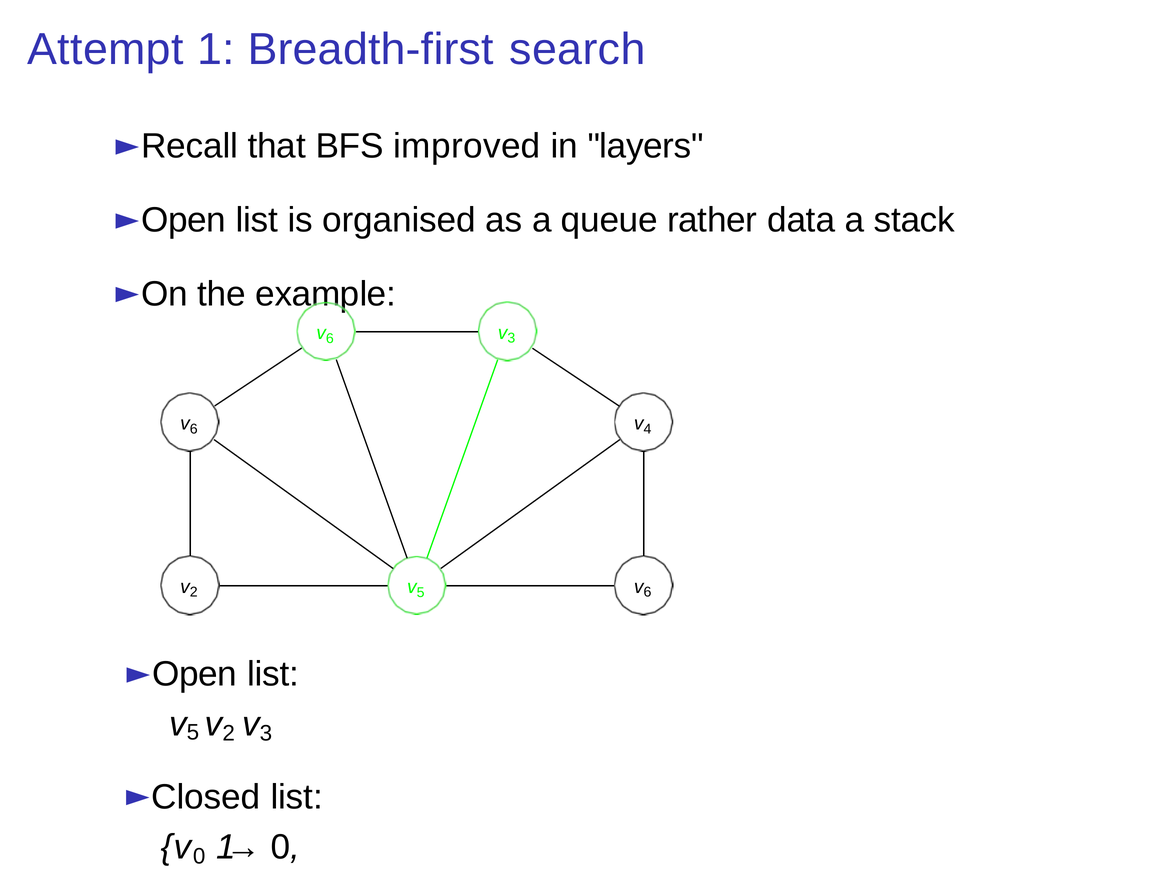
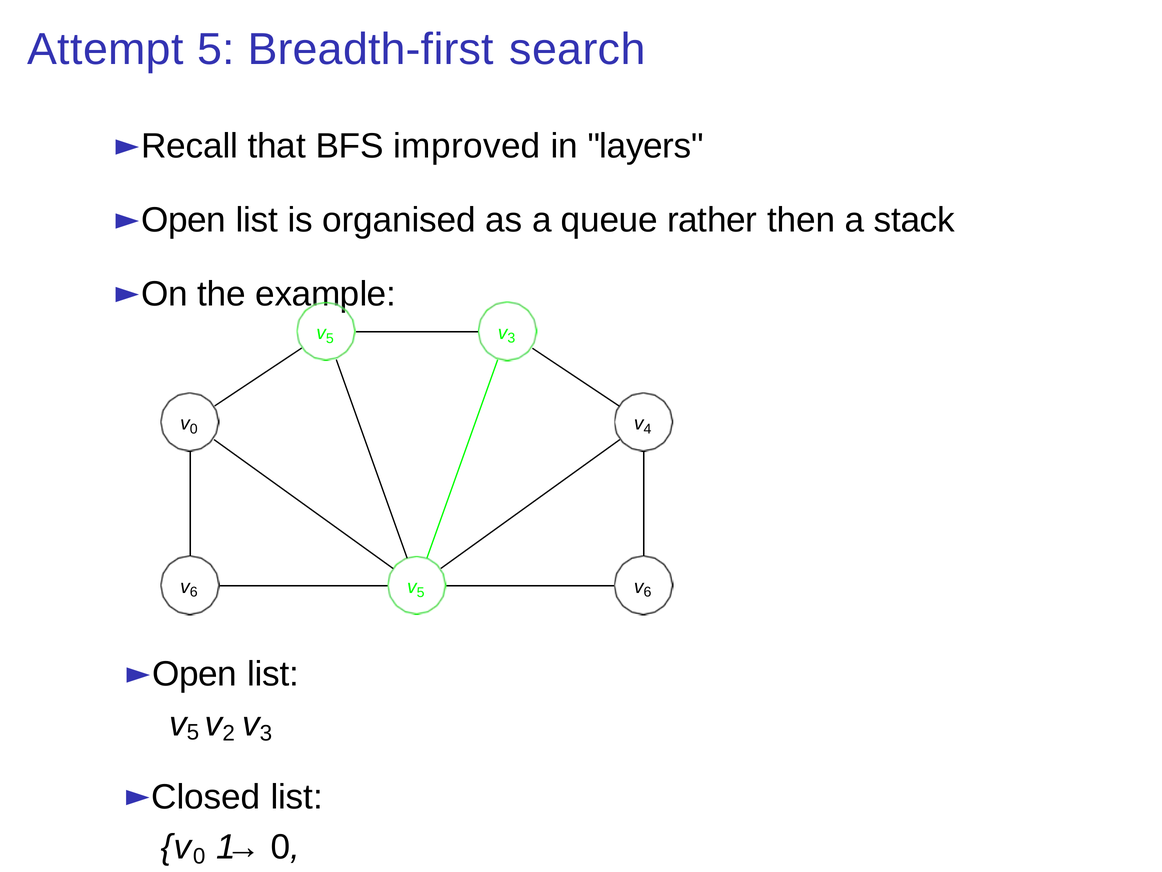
Attempt 1: 1 -> 5
data: data -> then
6 at (330, 339): 6 -> 5
6 at (194, 429): 6 -> 0
2 at (194, 592): 2 -> 6
